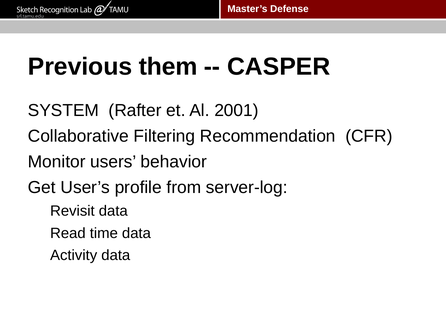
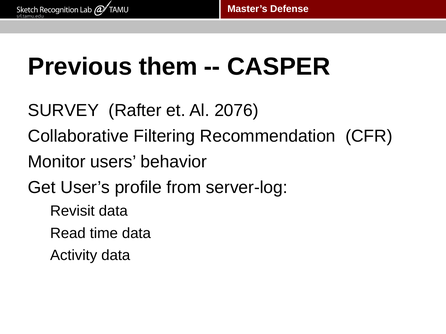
SYSTEM: SYSTEM -> SURVEY
2001: 2001 -> 2076
